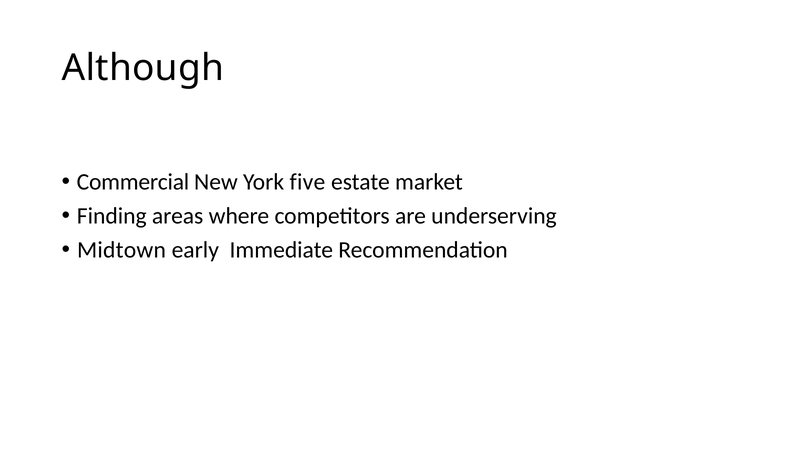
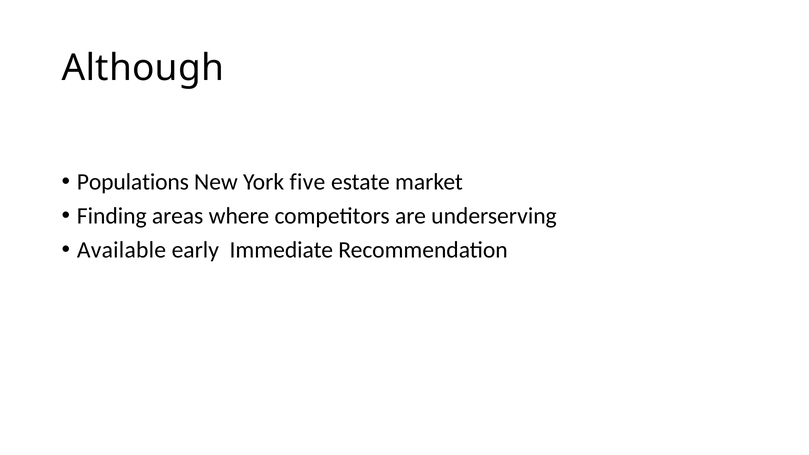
Commercial: Commercial -> Populations
Midtown: Midtown -> Available
